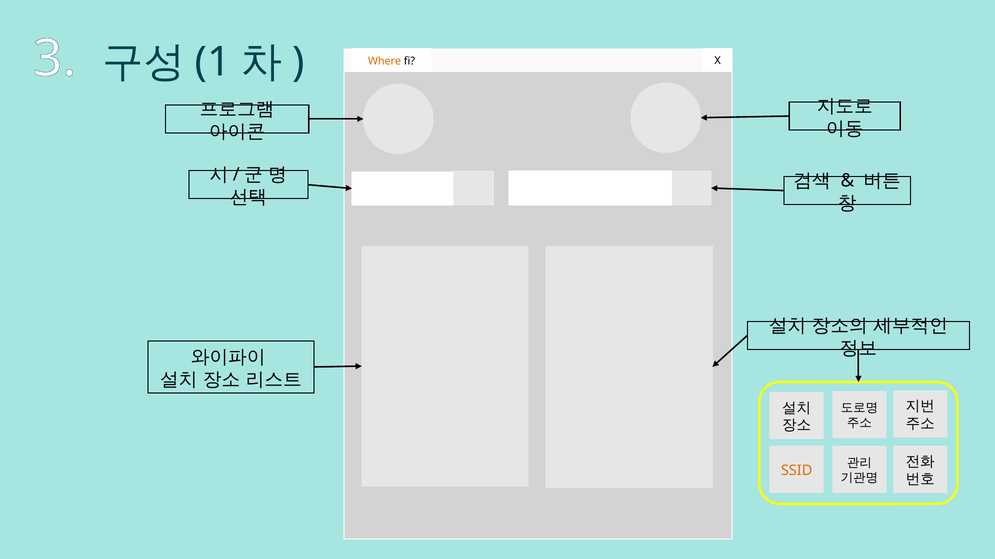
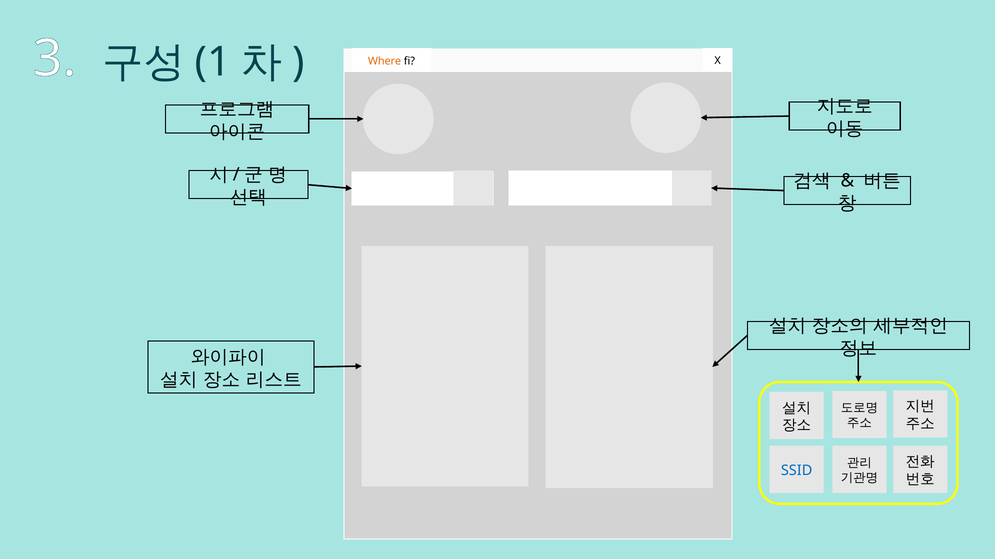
SSID colour: orange -> blue
